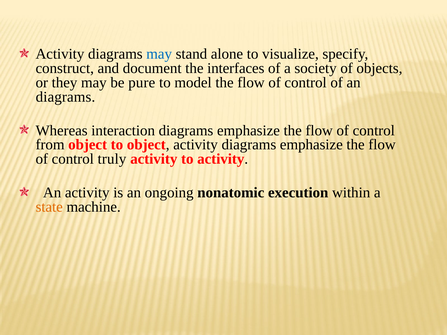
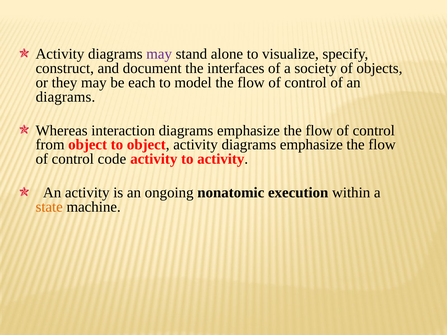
may at (159, 54) colour: blue -> purple
pure: pure -> each
truly: truly -> code
